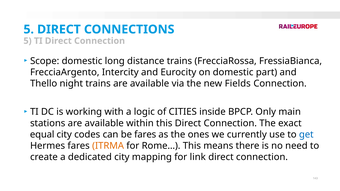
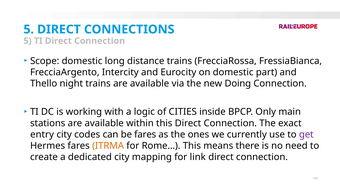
Fields: Fields -> Doing
equal: equal -> entry
get colour: blue -> purple
